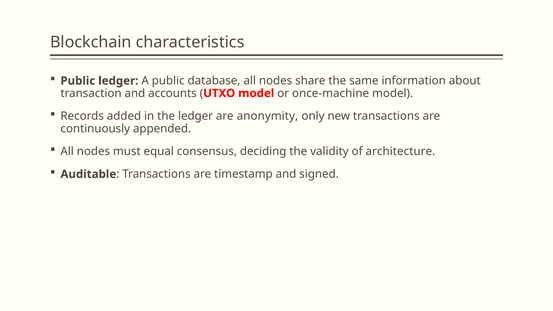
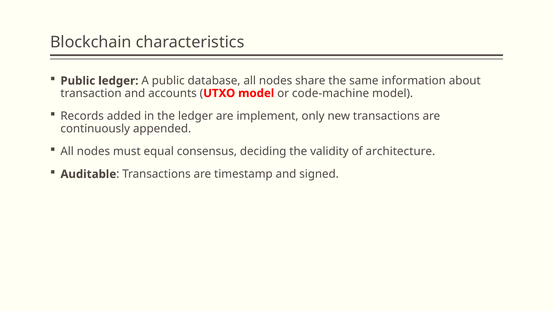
once-machine: once-machine -> code-machine
anonymity: anonymity -> implement
